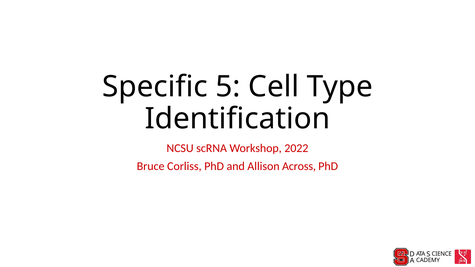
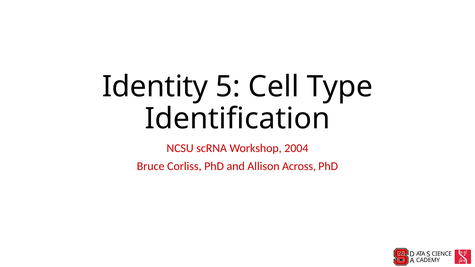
Specific: Specific -> Identity
2022: 2022 -> 2004
